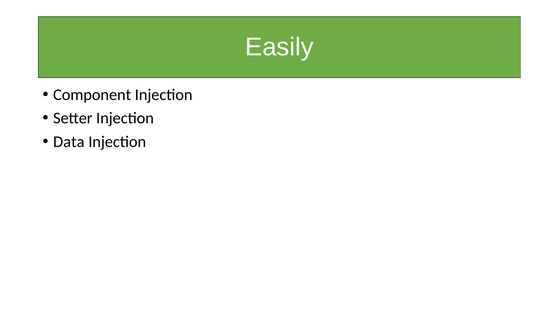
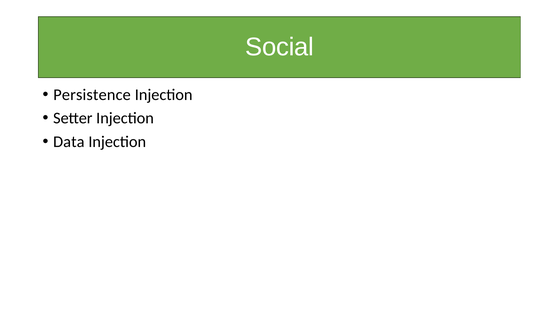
Easily: Easily -> Social
Component: Component -> Persistence
